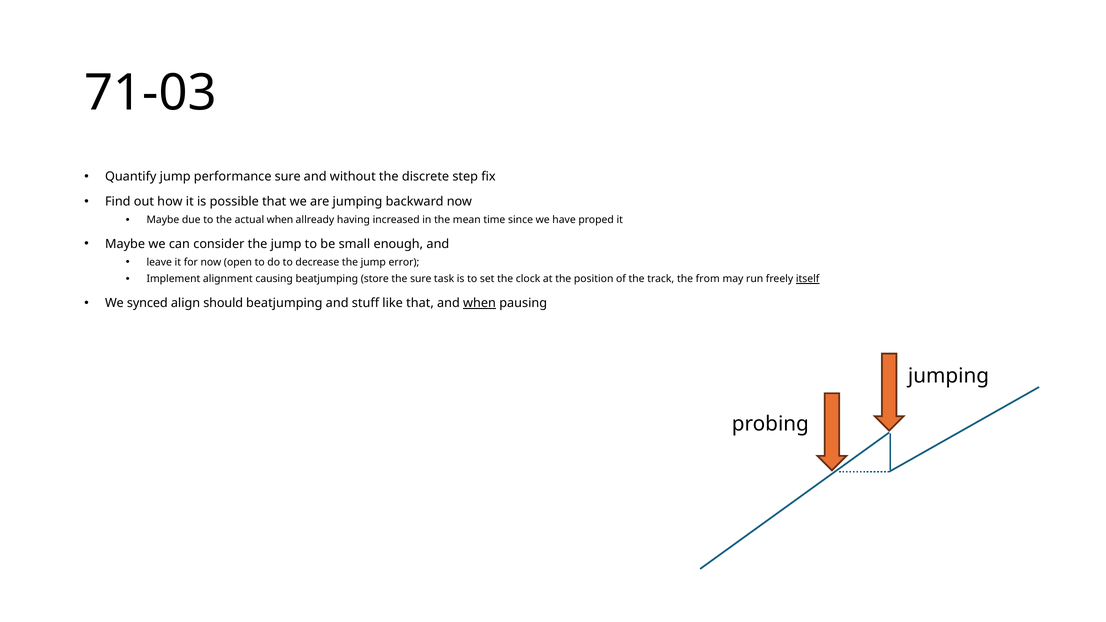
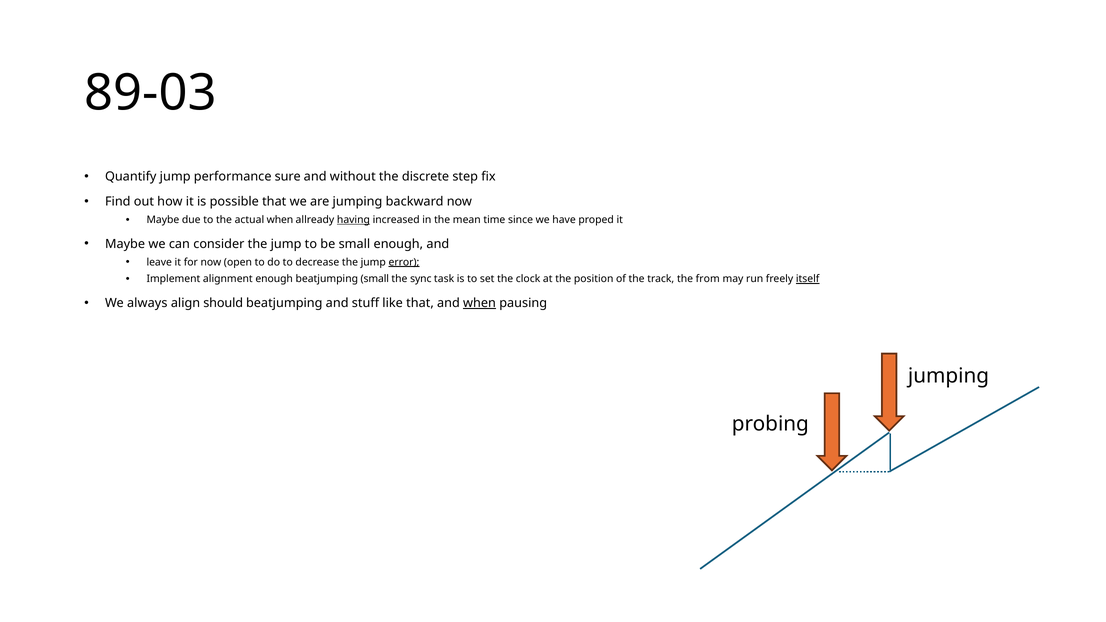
71-03: 71-03 -> 89-03
having underline: none -> present
error underline: none -> present
alignment causing: causing -> enough
beatjumping store: store -> small
the sure: sure -> sync
synced: synced -> always
